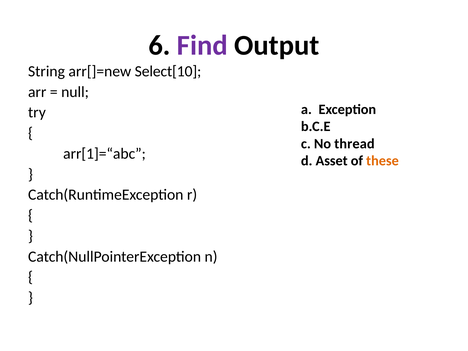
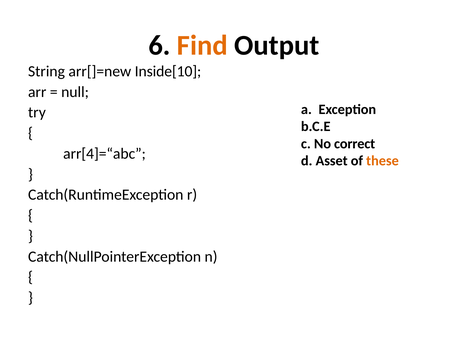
Find colour: purple -> orange
Select[10: Select[10 -> Inside[10
thread: thread -> correct
arr[1]=“abc: arr[1]=“abc -> arr[4]=“abc
